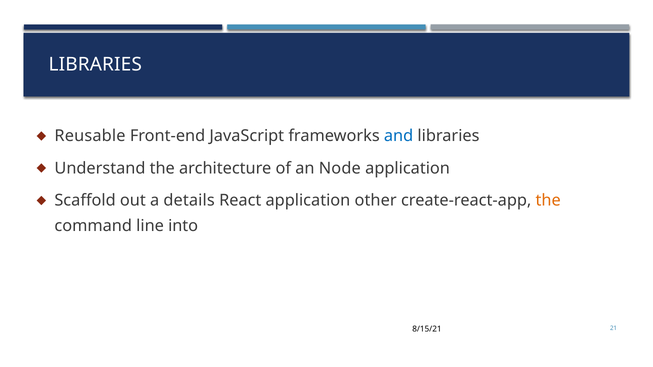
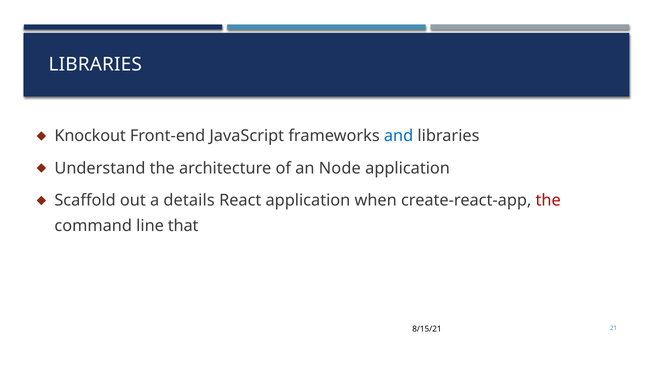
Reusable: Reusable -> Knockout
other: other -> when
the at (548, 201) colour: orange -> red
into: into -> that
